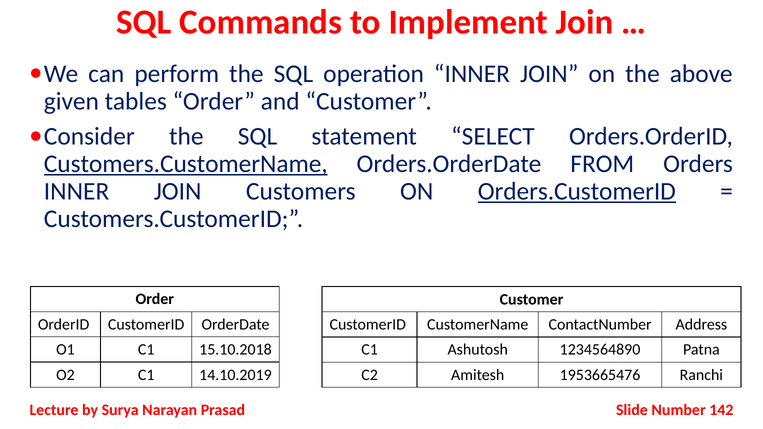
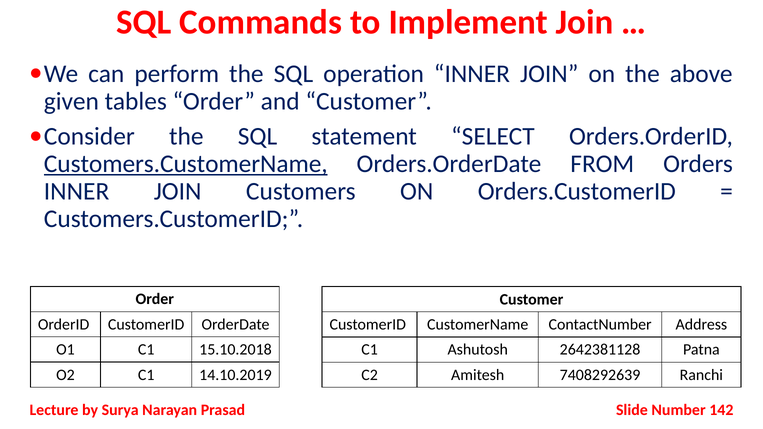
Orders.CustomerID underline: present -> none
1234564890: 1234564890 -> 2642381128
1953665476: 1953665476 -> 7408292639
